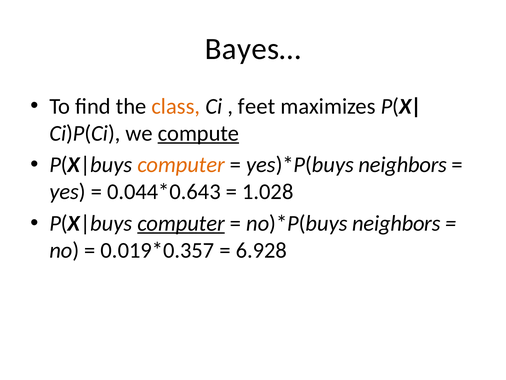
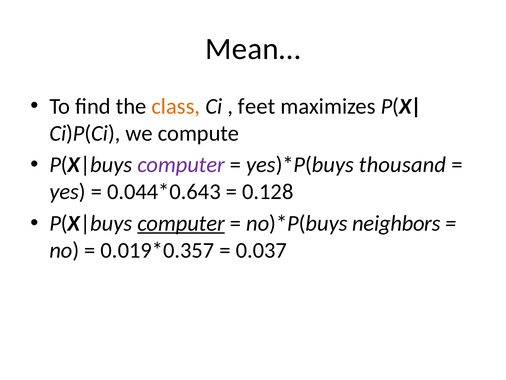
Bayes…: Bayes… -> Mean…
compute underline: present -> none
computer at (181, 165) colour: orange -> purple
neighbors at (403, 165): neighbors -> thousand
1.028: 1.028 -> 0.128
6.928: 6.928 -> 0.037
